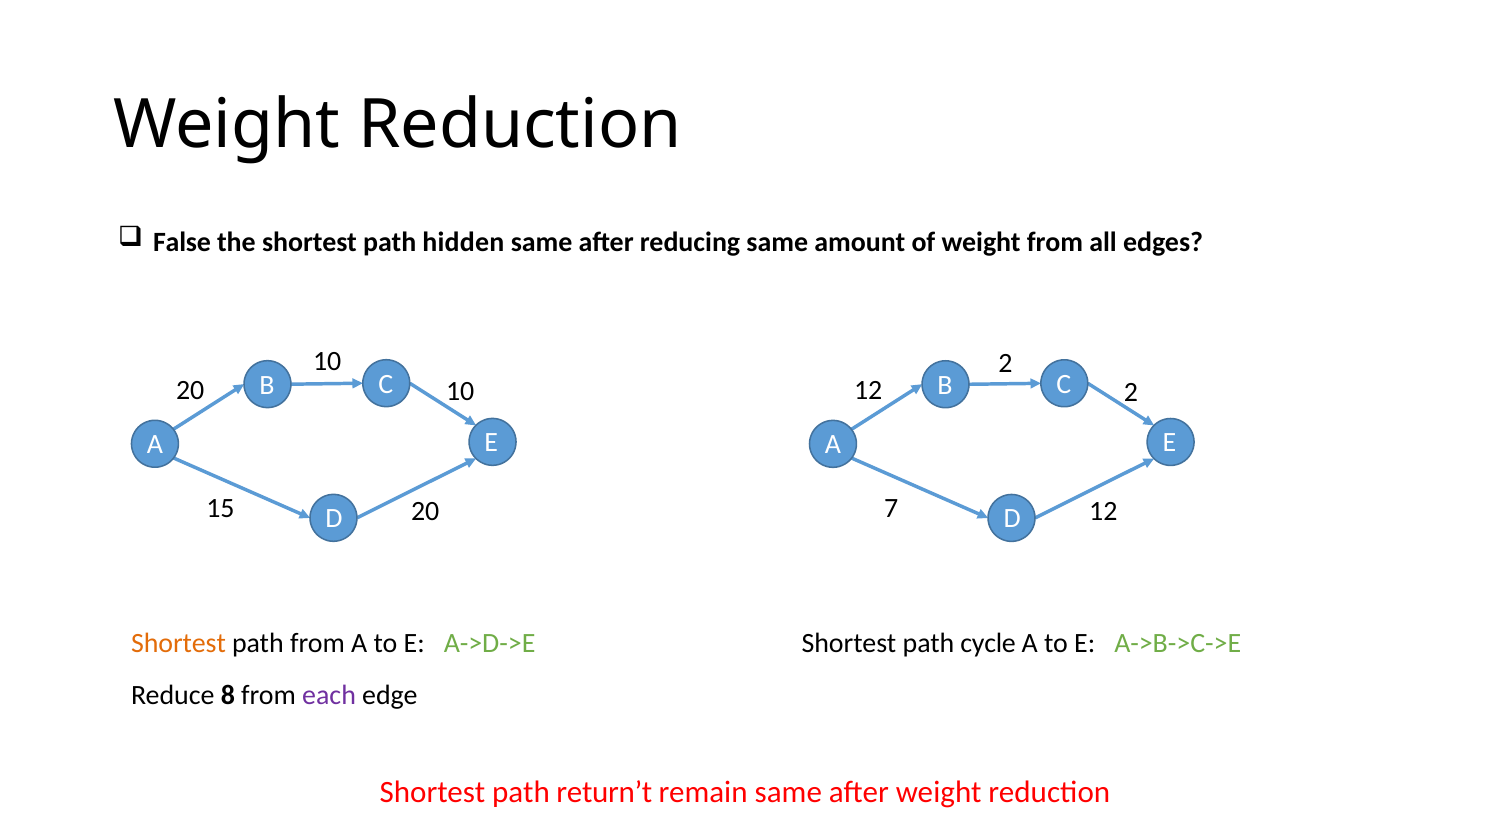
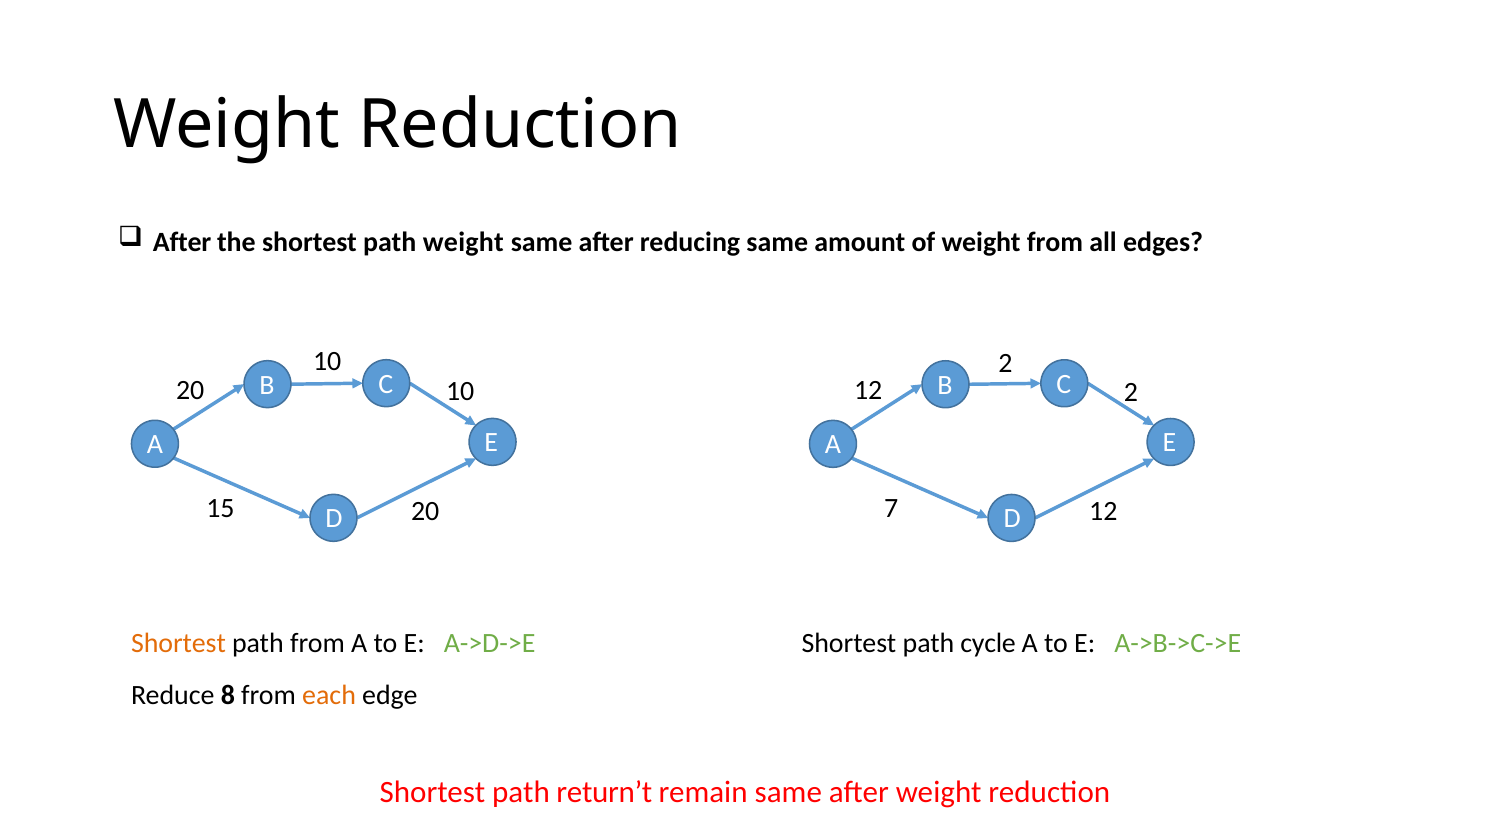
False at (182, 242): False -> After
path hidden: hidden -> weight
each colour: purple -> orange
